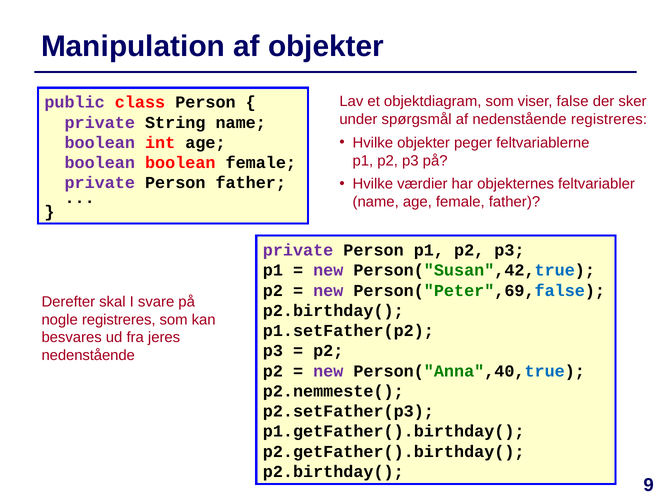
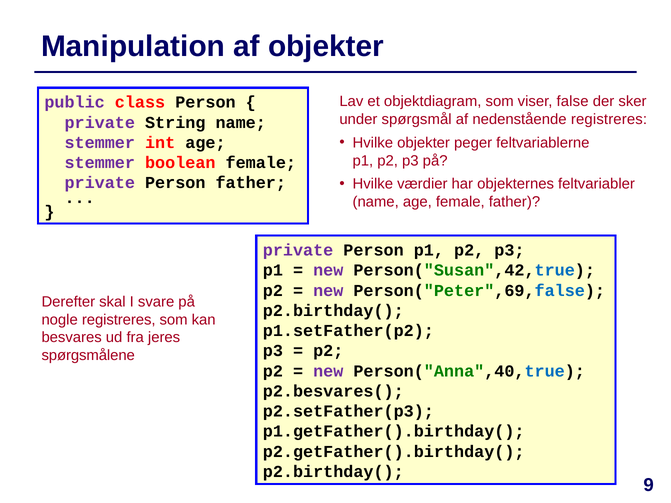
boolean at (100, 143): boolean -> stemmer
boolean at (100, 163): boolean -> stemmer
nedenstående at (88, 356): nedenstående -> spørgsmålene
p2.nemmeste(: p2.nemmeste( -> p2.besvares(
